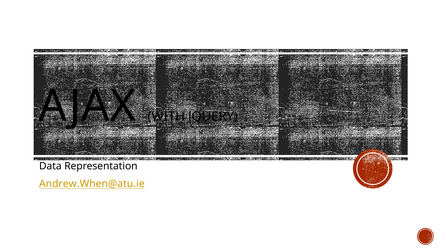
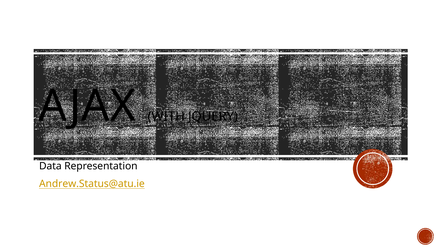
Andrew.When@atu.ie: Andrew.When@atu.ie -> Andrew.Status@atu.ie
